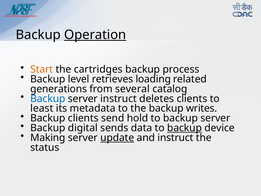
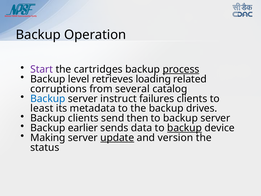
Operation underline: present -> none
Start colour: orange -> purple
process underline: none -> present
generations: generations -> corruptions
deletes: deletes -> failures
writes: writes -> drives
hold: hold -> then
digital: digital -> earlier
and instruct: instruct -> version
